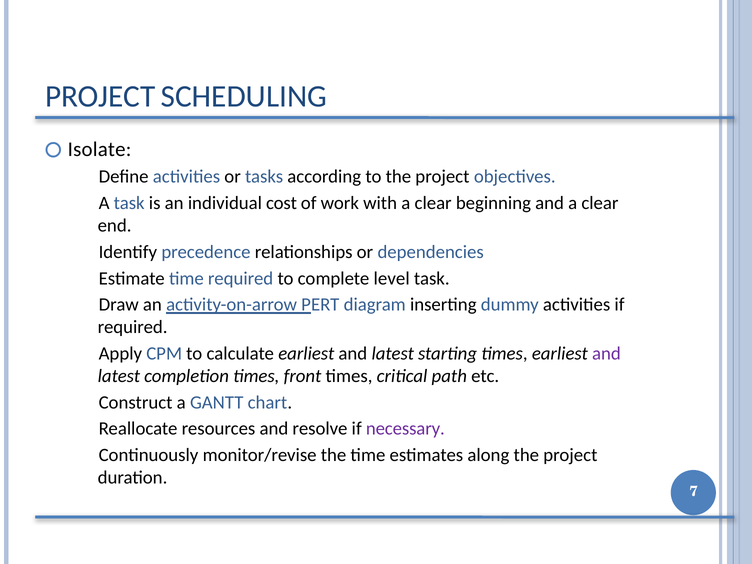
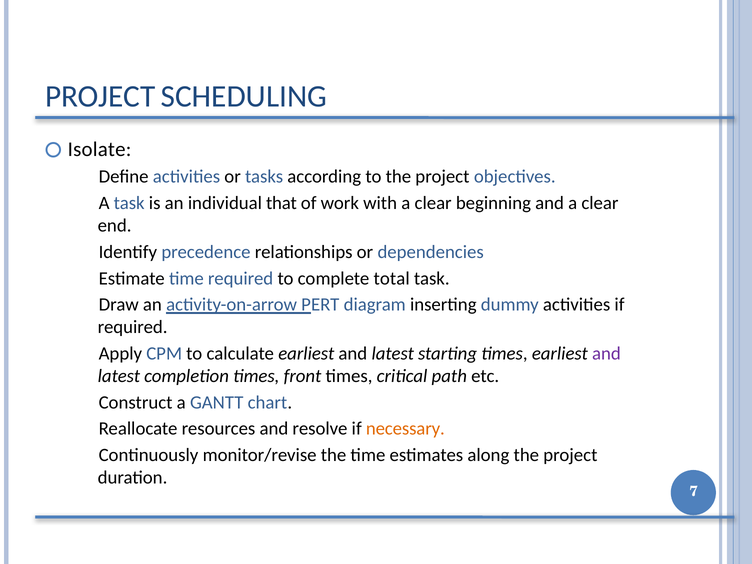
cost: cost -> that
level: level -> total
necessary colour: purple -> orange
